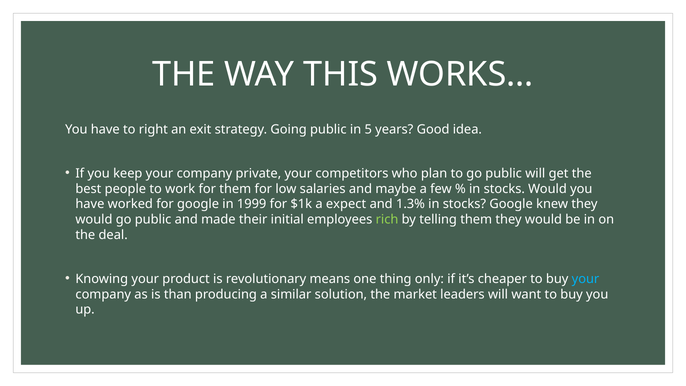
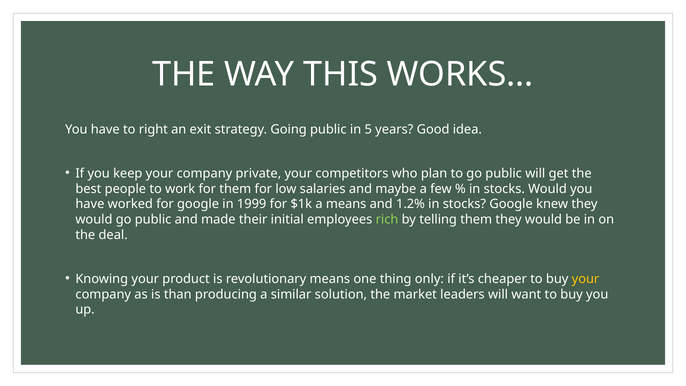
a expect: expect -> means
1.3%: 1.3% -> 1.2%
your at (586, 279) colour: light blue -> yellow
